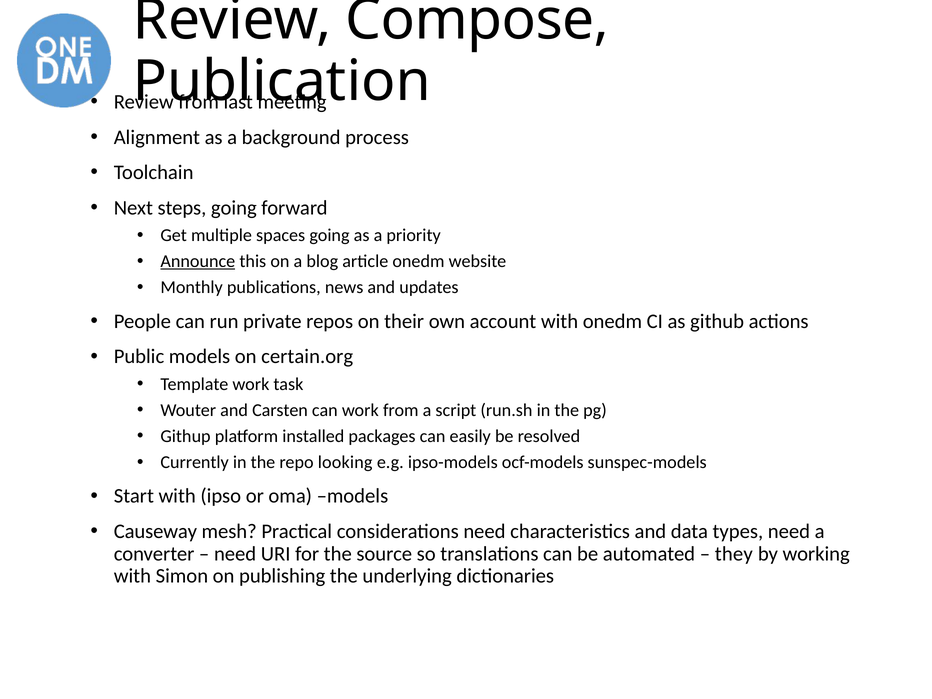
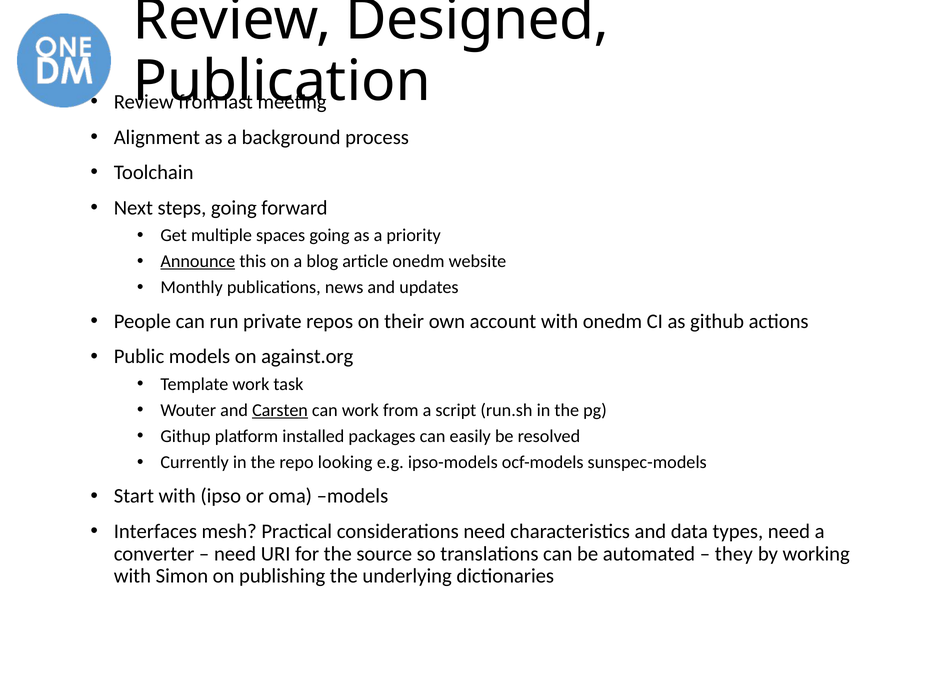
Compose: Compose -> Designed
certain.org: certain.org -> against.org
Carsten underline: none -> present
Causeway: Causeway -> Interfaces
